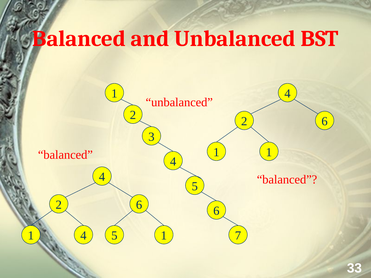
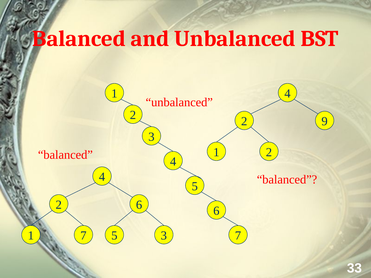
6 at (325, 121): 6 -> 9
1 at (269, 152): 1 -> 2
1 4: 4 -> 7
5 1: 1 -> 3
